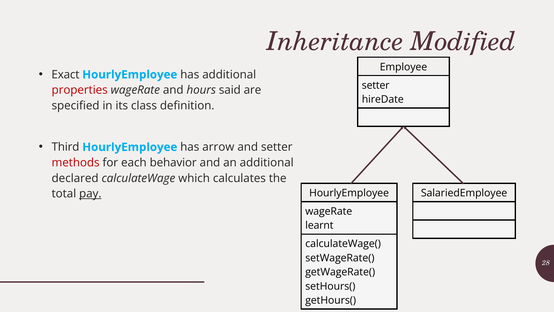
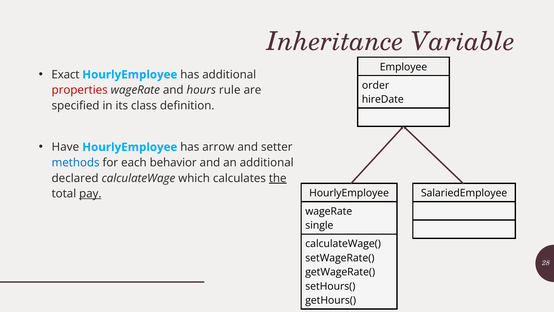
Modified: Modified -> Variable
setter at (376, 85): setter -> order
said: said -> rule
Third: Third -> Have
methods colour: red -> blue
the underline: none -> present
learnt: learnt -> single
